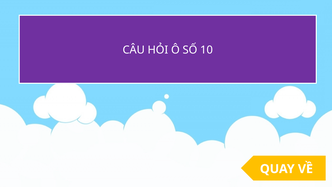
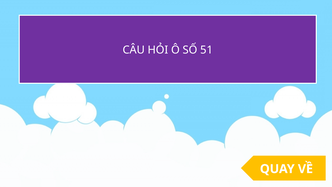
10: 10 -> 51
